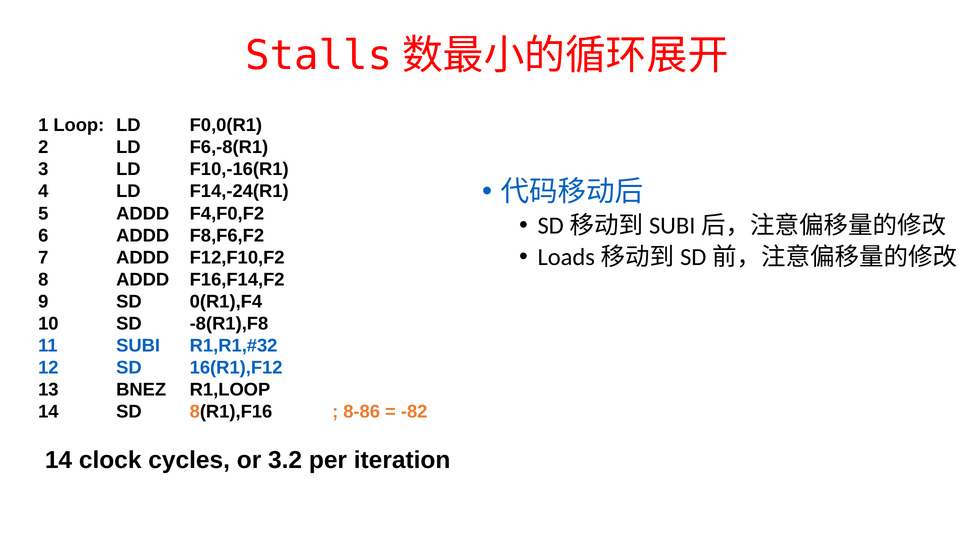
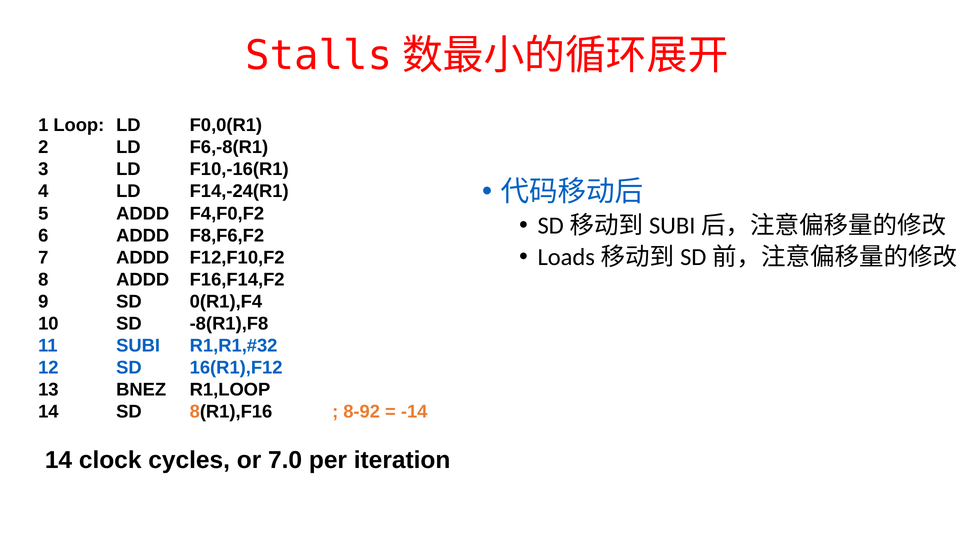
8-86: 8-86 -> 8-92
-82: -82 -> -14
3.2: 3.2 -> 7.0
